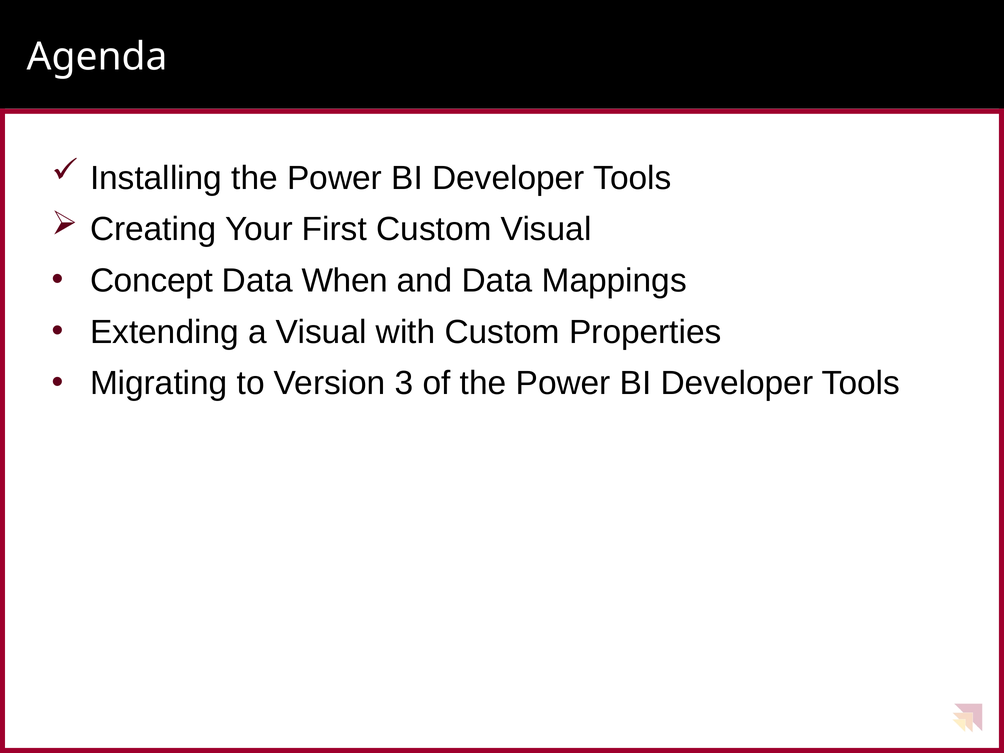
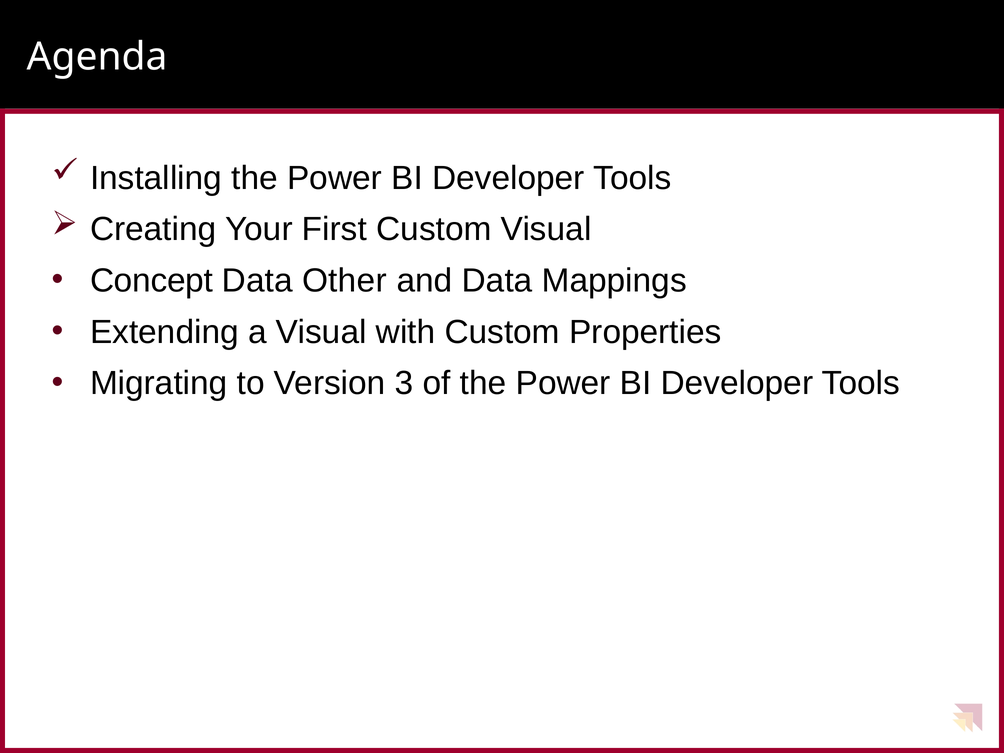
When: When -> Other
